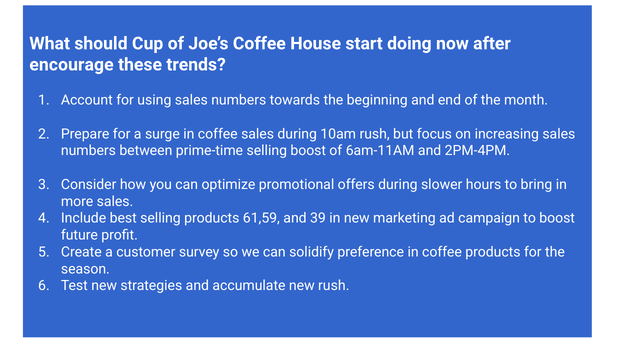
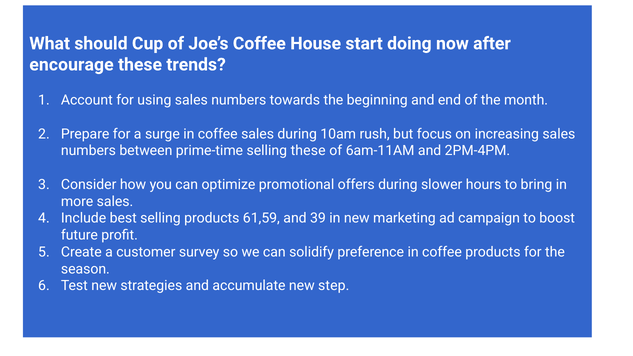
selling boost: boost -> these
new rush: rush -> step
